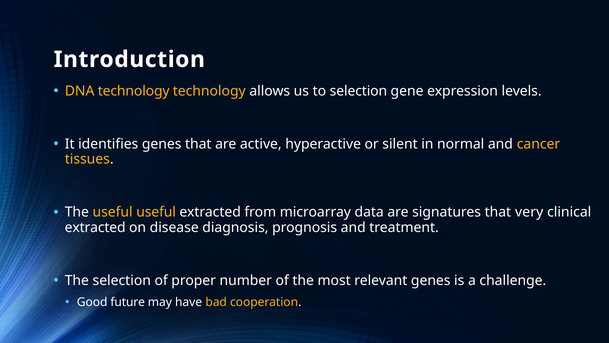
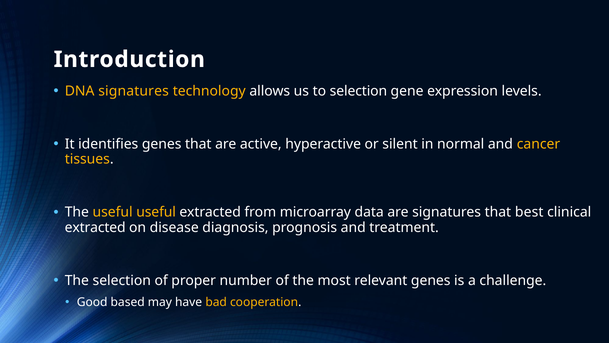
DNA technology: technology -> signatures
very: very -> best
future: future -> based
